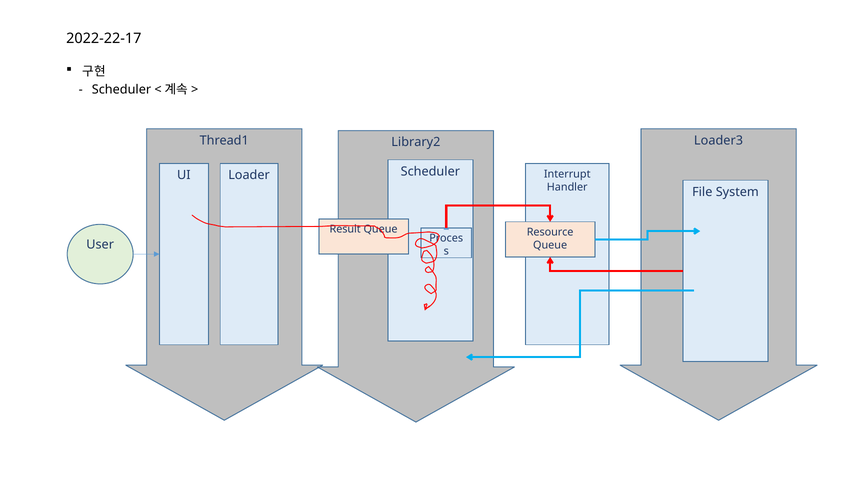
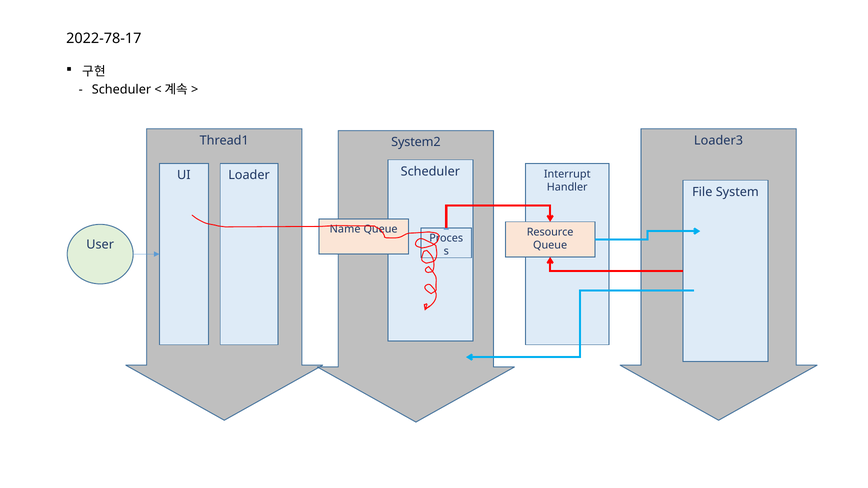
2022-22-17: 2022-22-17 -> 2022-78-17
Library2: Library2 -> System2
Result: Result -> Name
